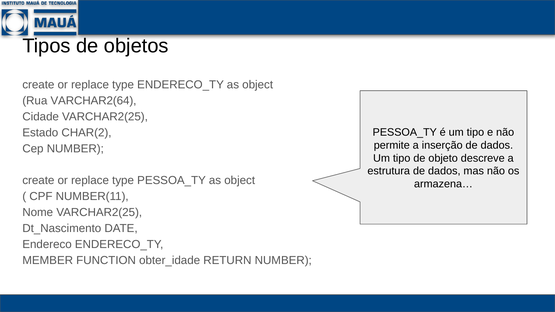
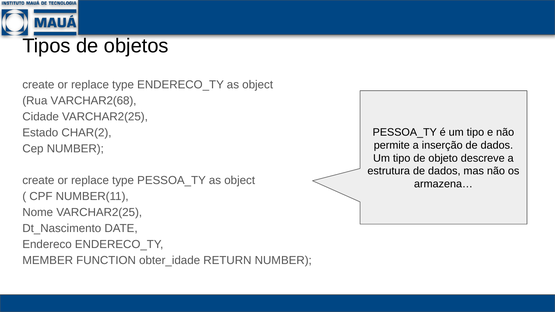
VARCHAR2(64: VARCHAR2(64 -> VARCHAR2(68
